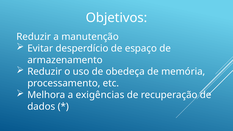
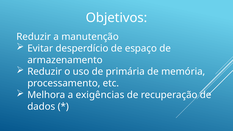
obedeça: obedeça -> primária
